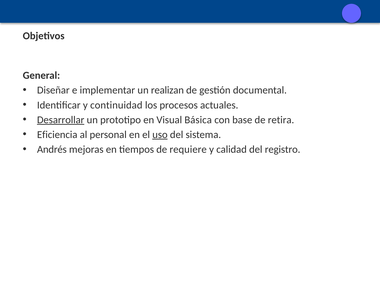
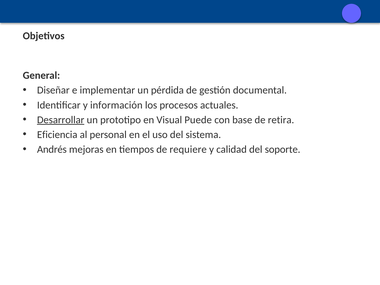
realizan: realizan -> pérdida
continuidad: continuidad -> información
Básica: Básica -> Puede
uso underline: present -> none
registro: registro -> soporte
